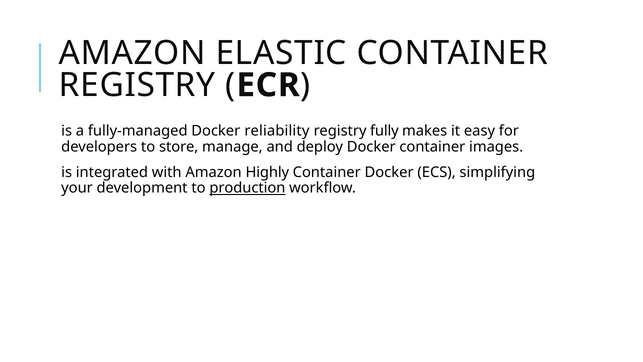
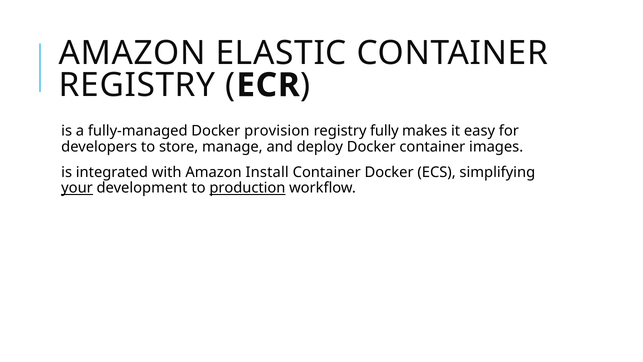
reliability: reliability -> provision
Highly: Highly -> Install
your underline: none -> present
